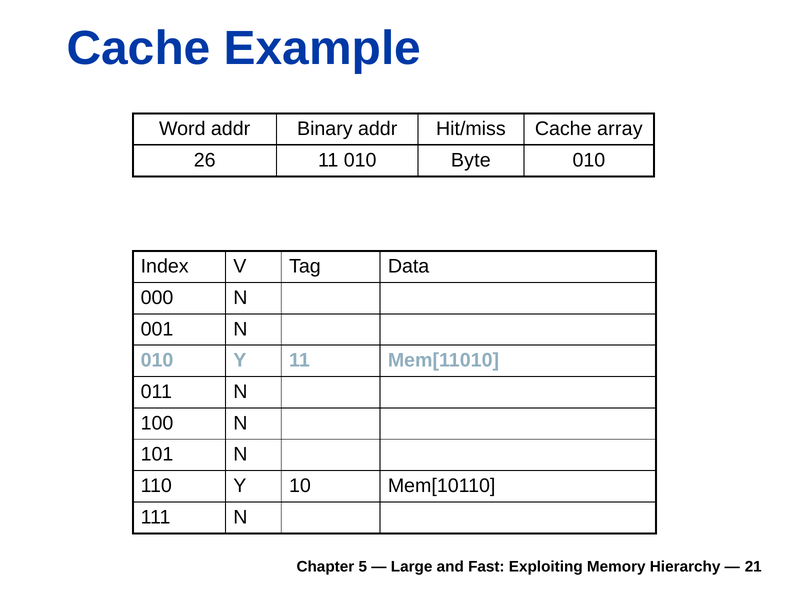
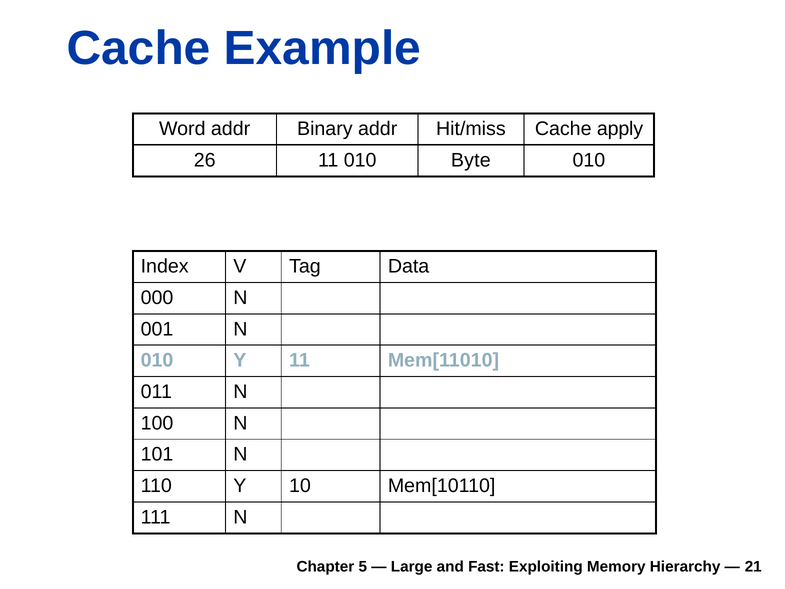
array: array -> apply
